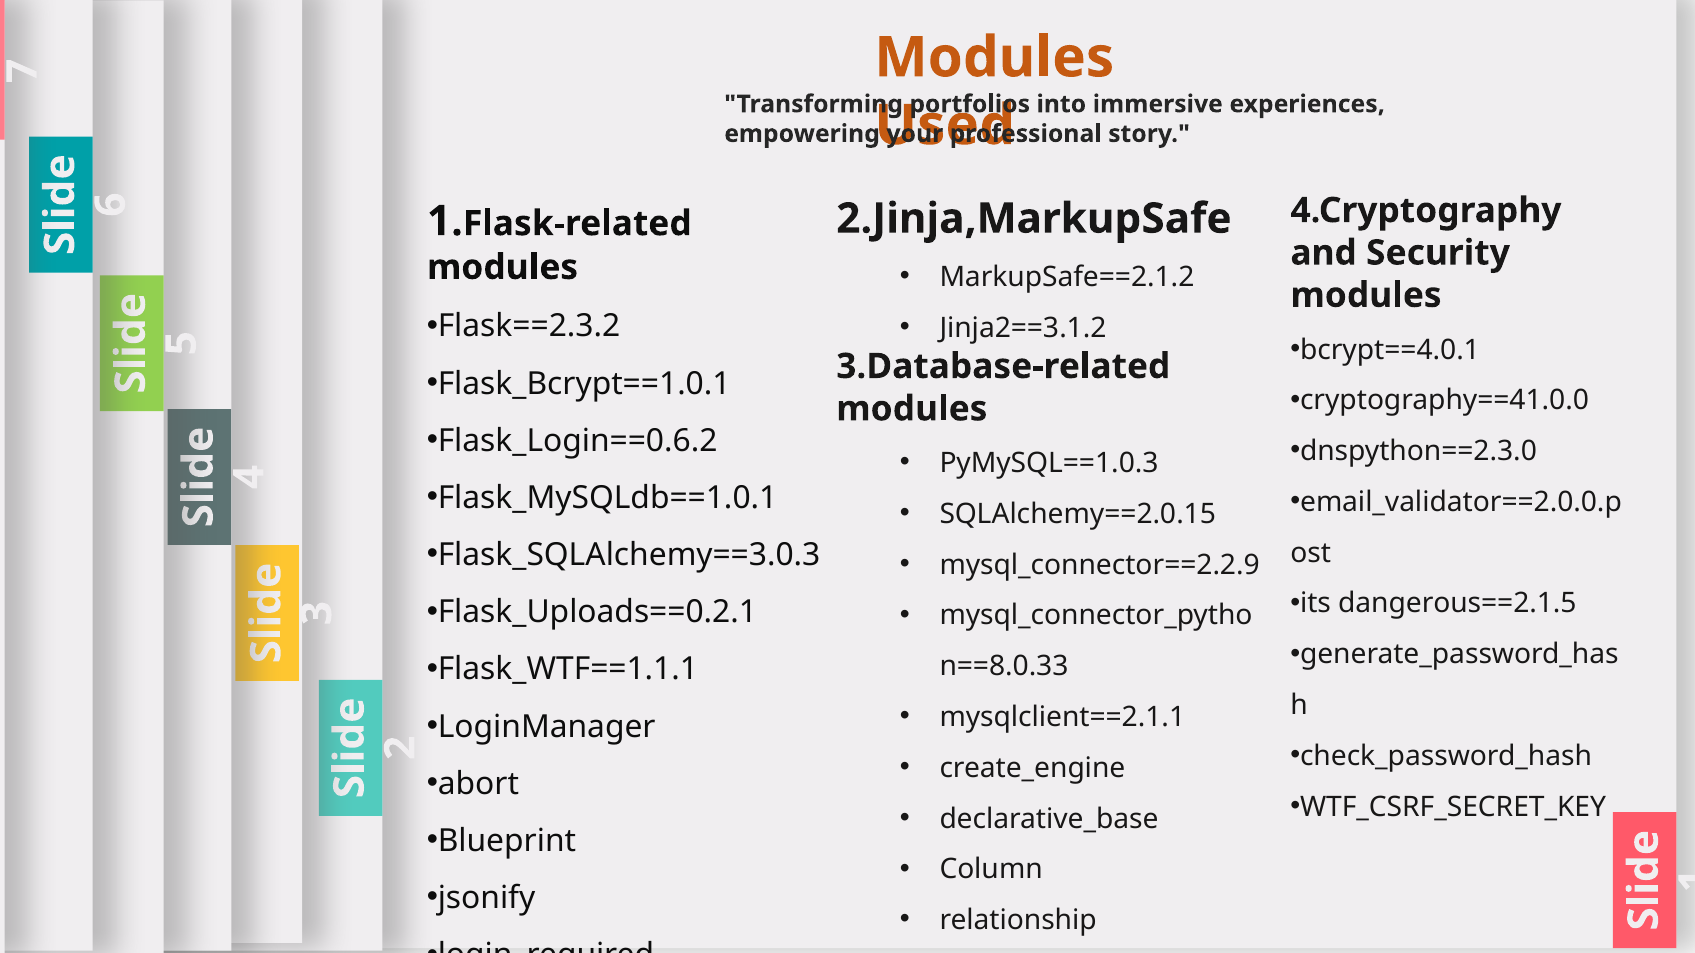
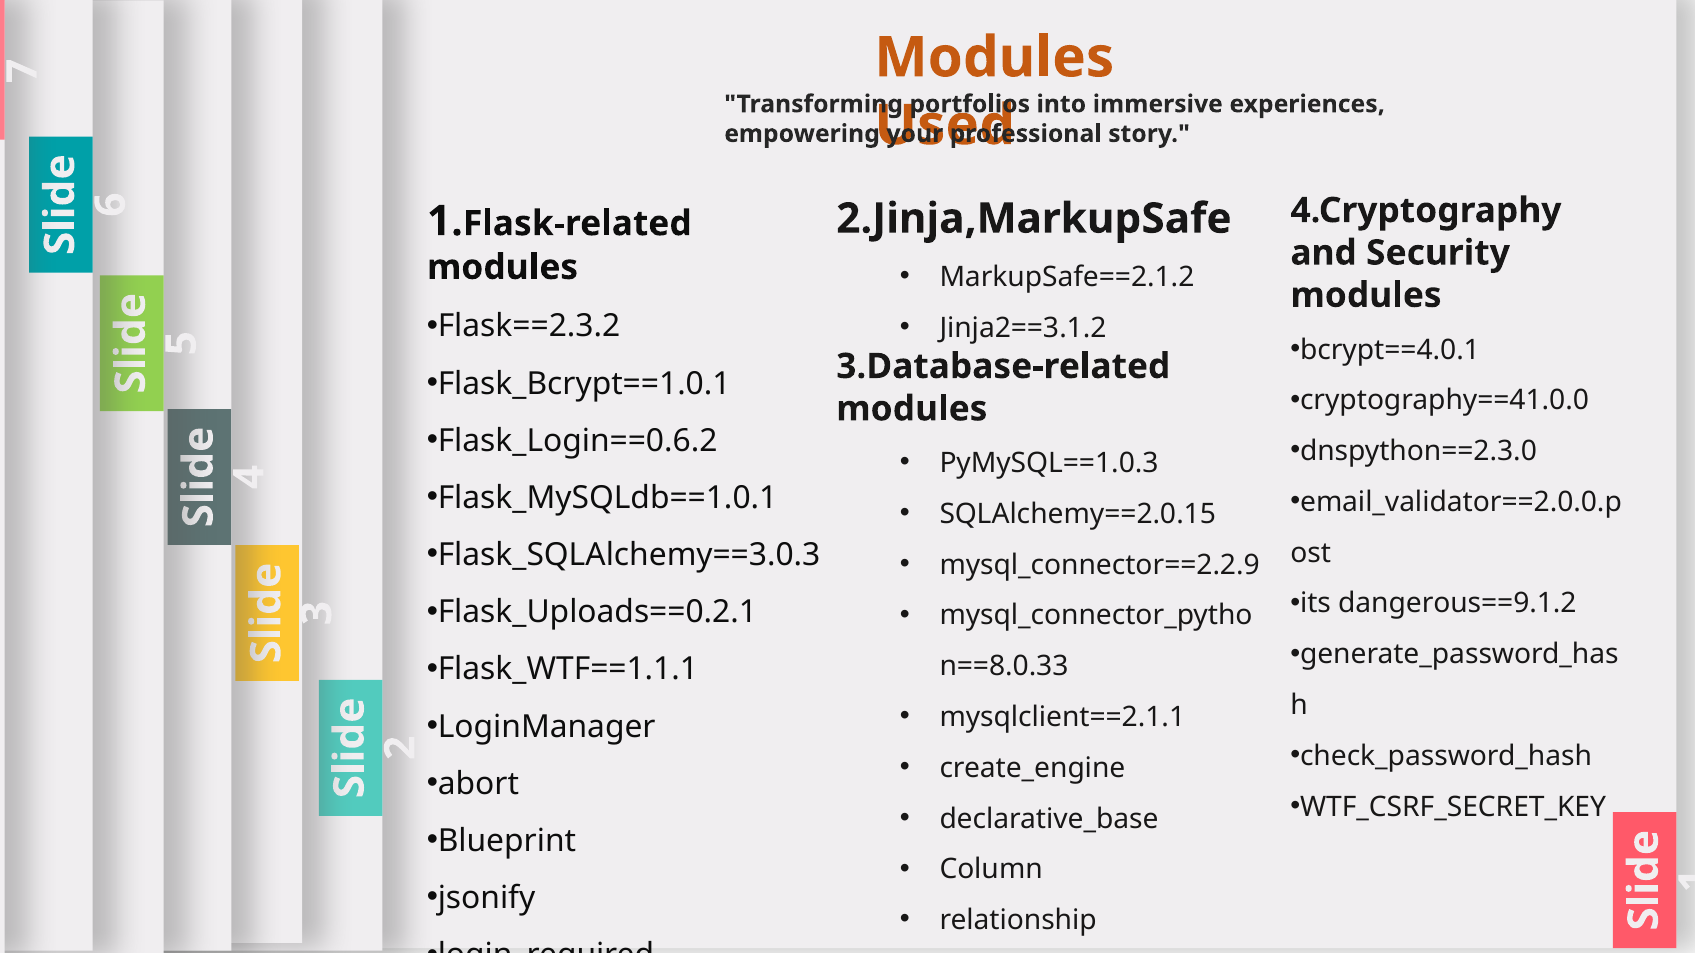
dangerous==2.1.5: dangerous==2.1.5 -> dangerous==9.1.2
